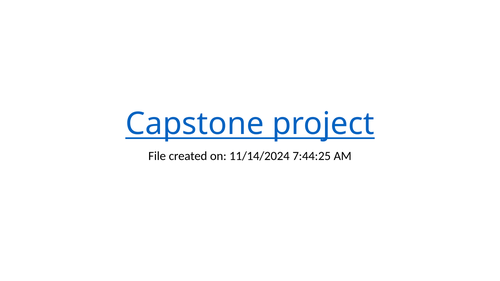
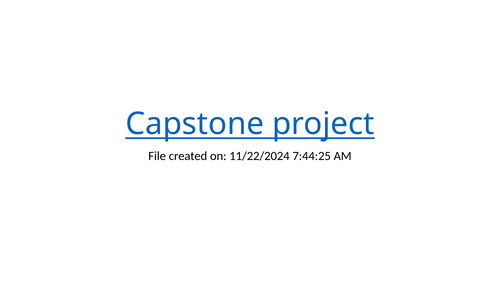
11/14/2024: 11/14/2024 -> 11/22/2024
